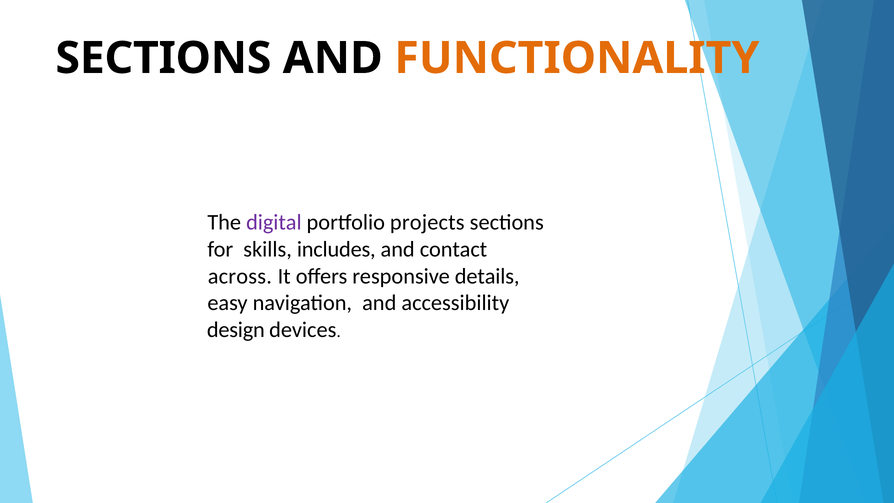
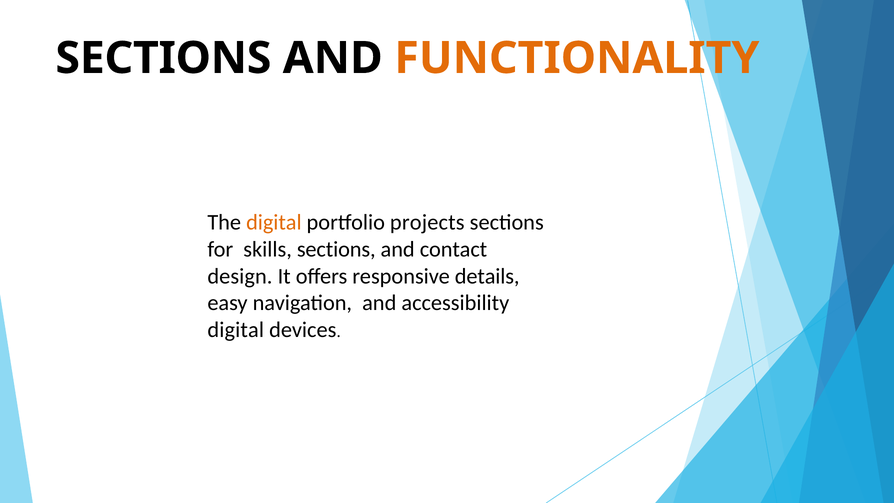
digital at (274, 223) colour: purple -> orange
skills includes: includes -> sections
across: across -> design
design at (236, 330): design -> digital
